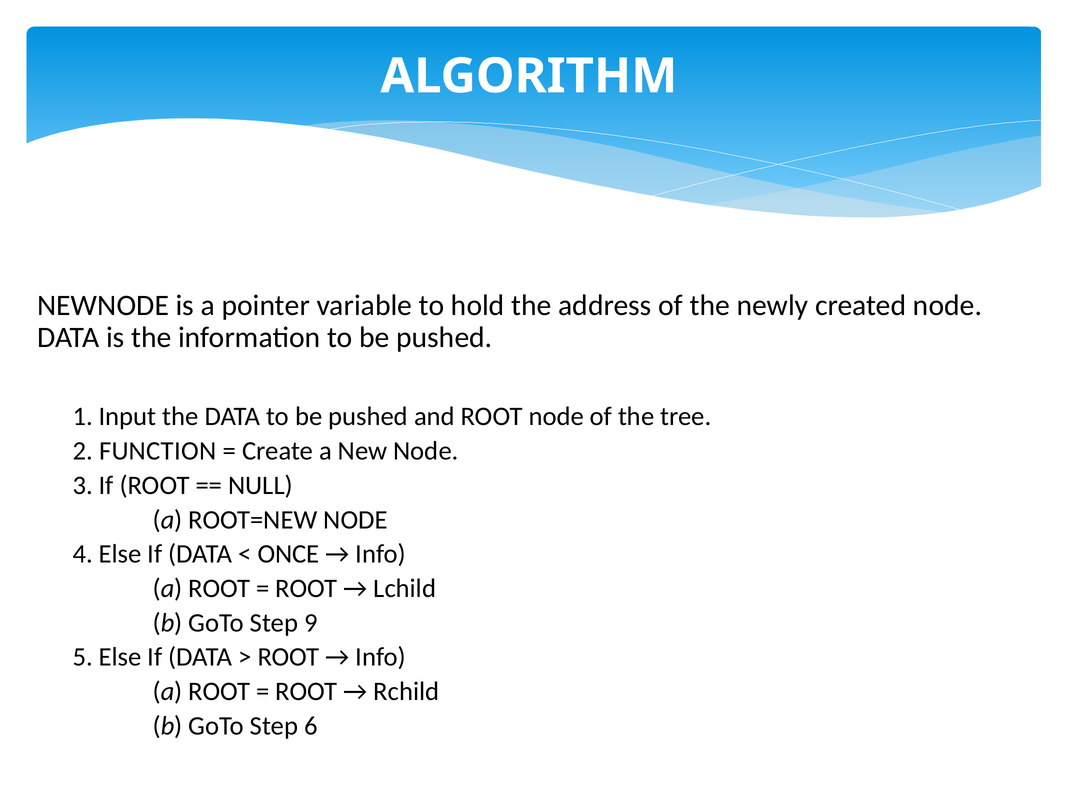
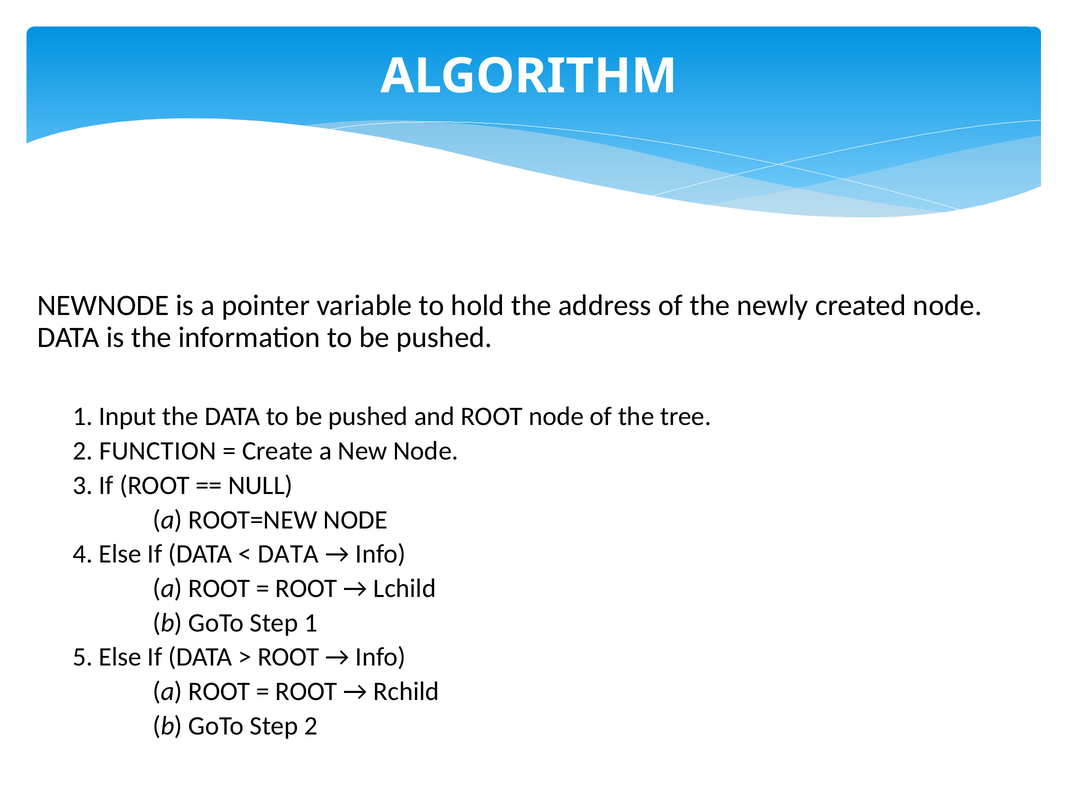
ONCE at (288, 554): ONCE -> DATA
Step 9: 9 -> 1
Step 6: 6 -> 2
